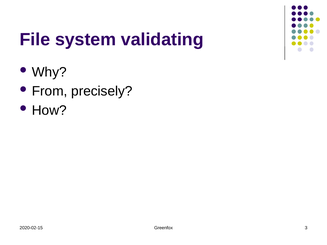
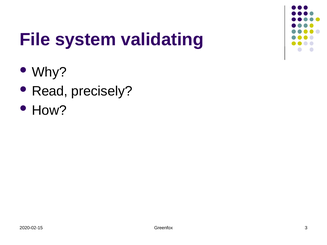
From: From -> Read
